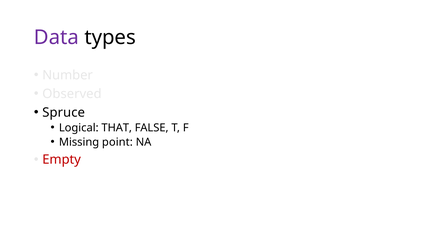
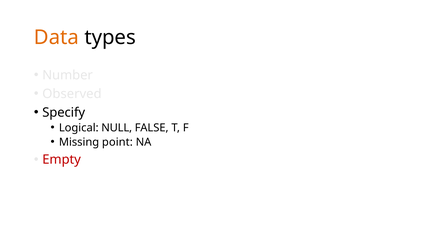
Data colour: purple -> orange
Spruce: Spruce -> Specify
THAT: THAT -> NULL
